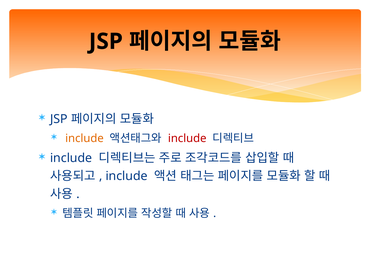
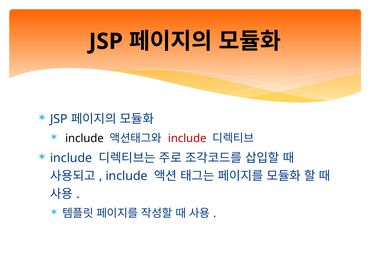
include at (84, 138) colour: orange -> black
